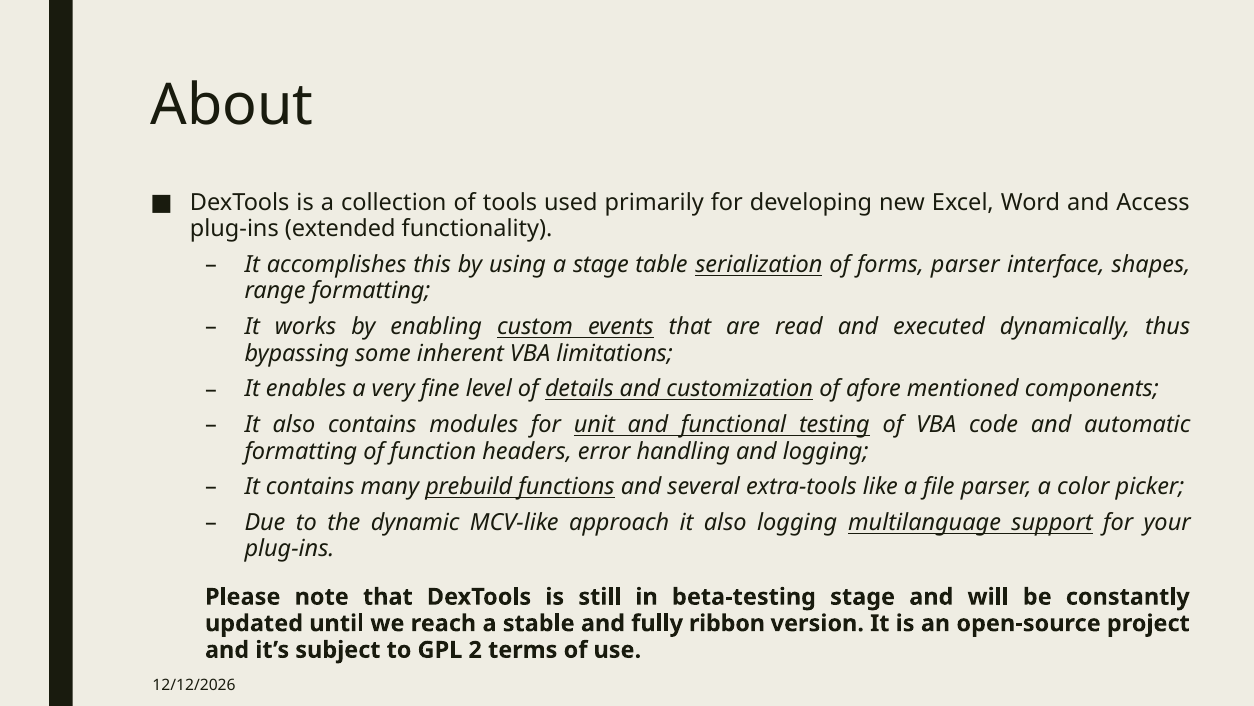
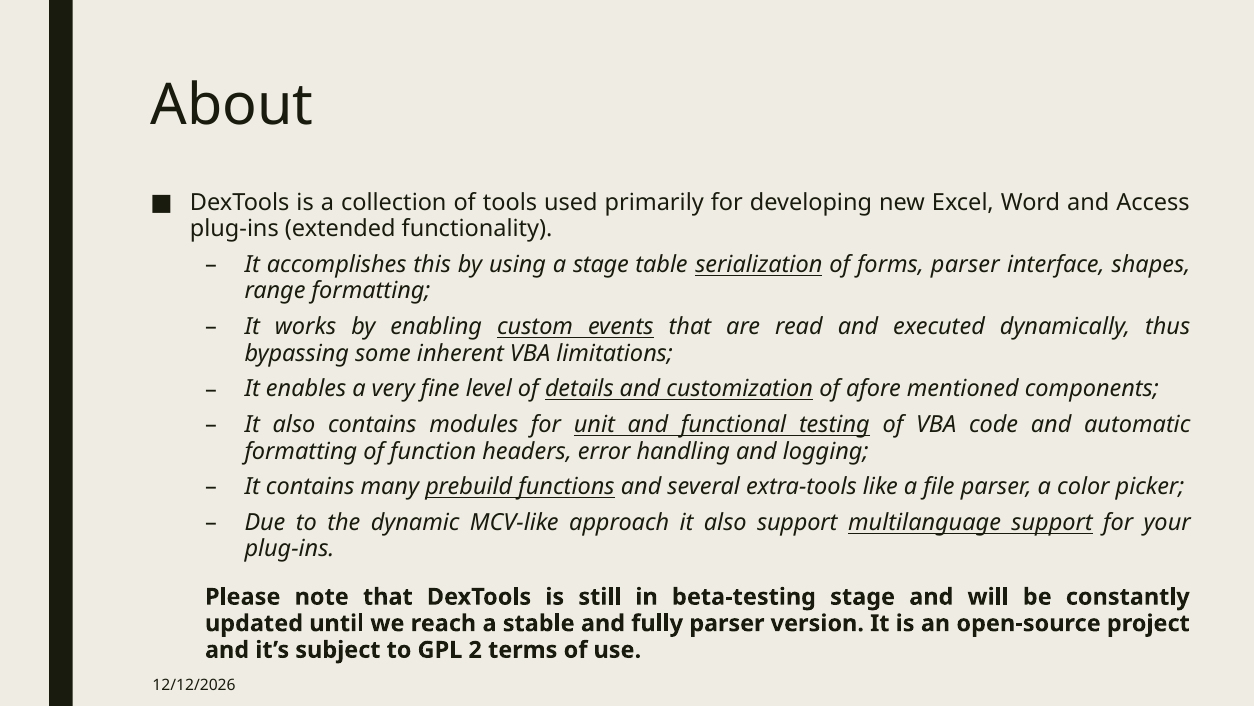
also logging: logging -> support
fully ribbon: ribbon -> parser
